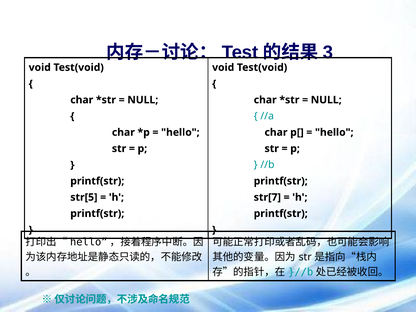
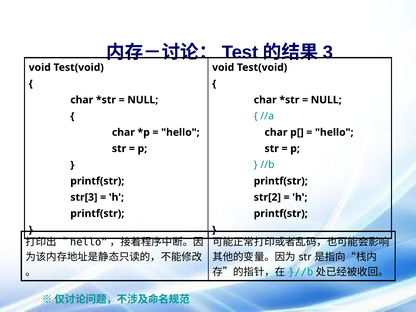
str[5: str[5 -> str[3
str[7: str[7 -> str[2
